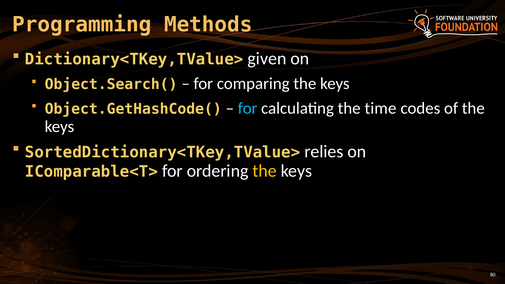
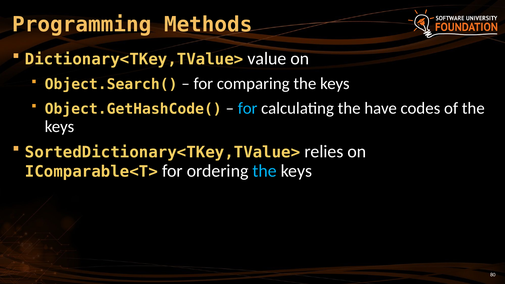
given: given -> value
time: time -> have
the at (265, 171) colour: yellow -> light blue
